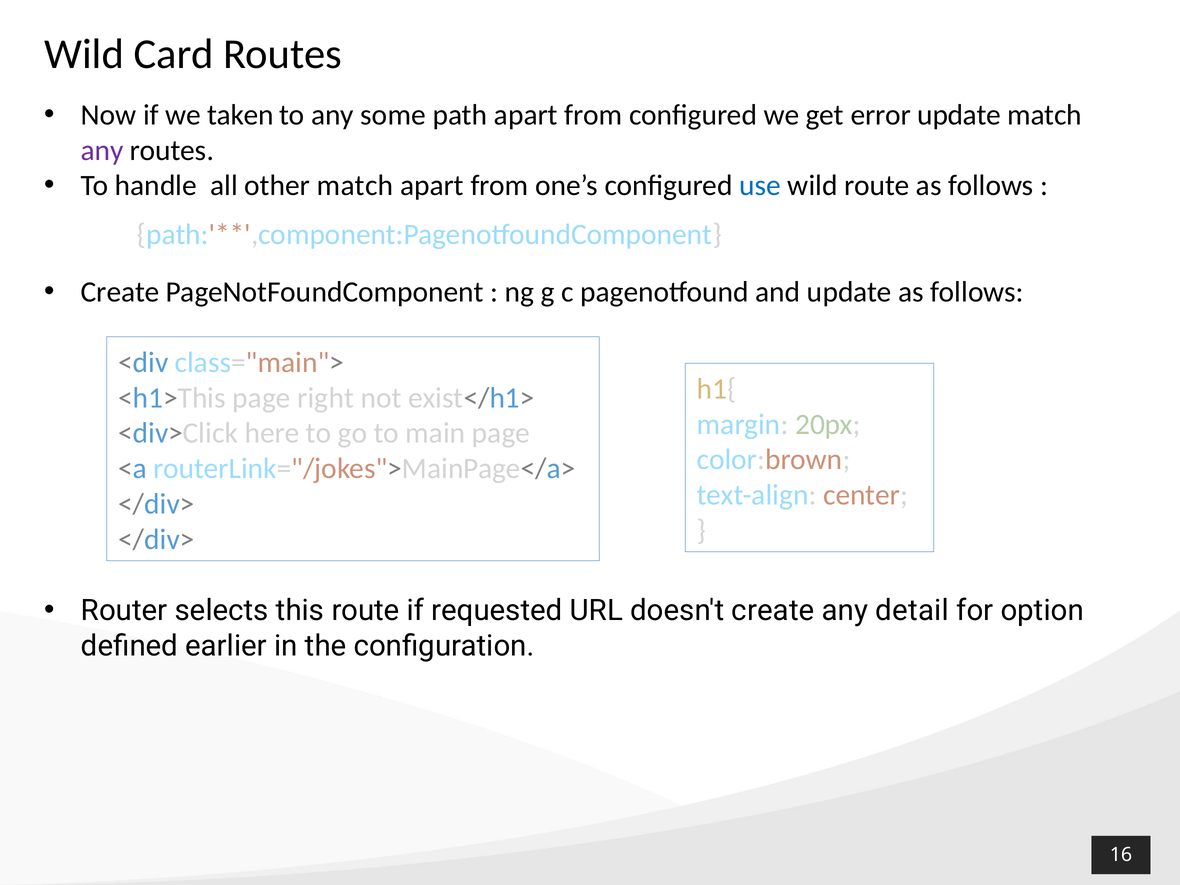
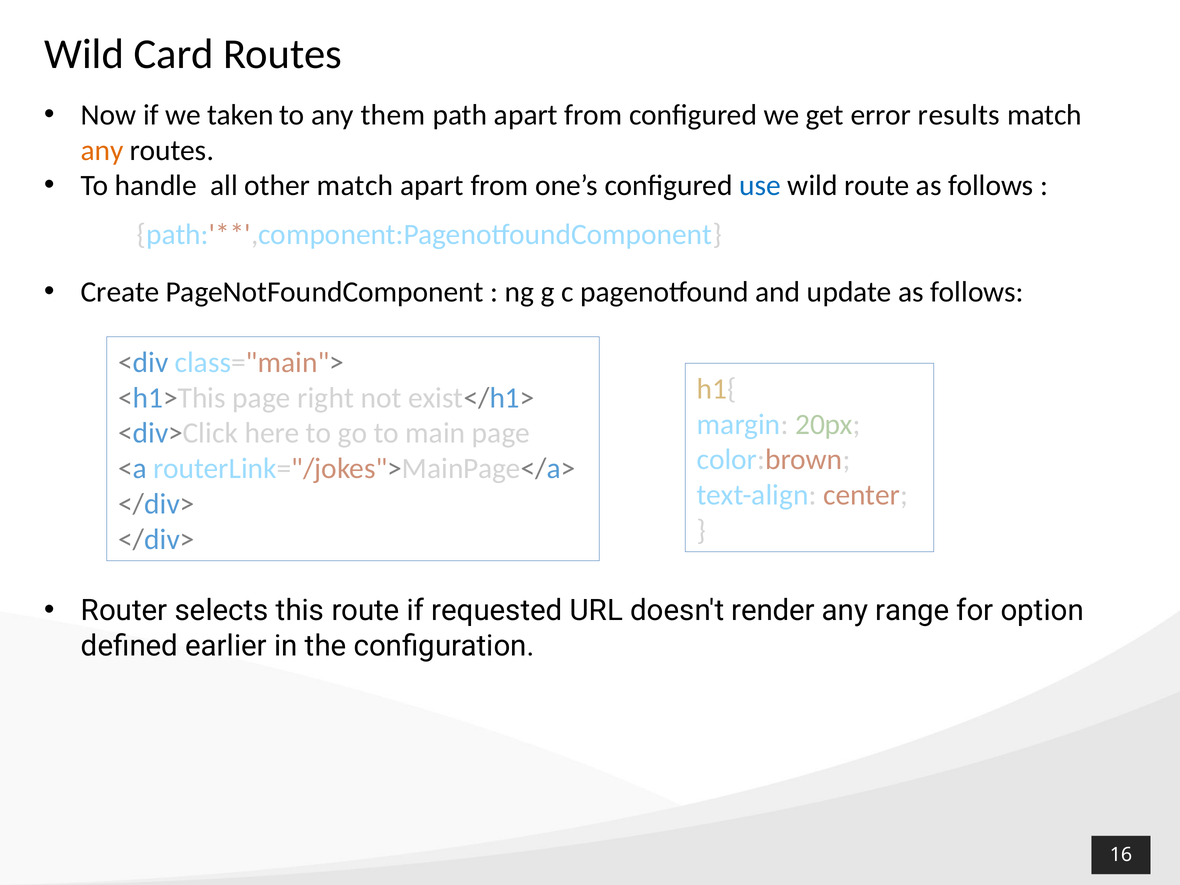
some: some -> them
error update: update -> results
any at (102, 150) colour: purple -> orange
doesn't create: create -> render
detail: detail -> range
